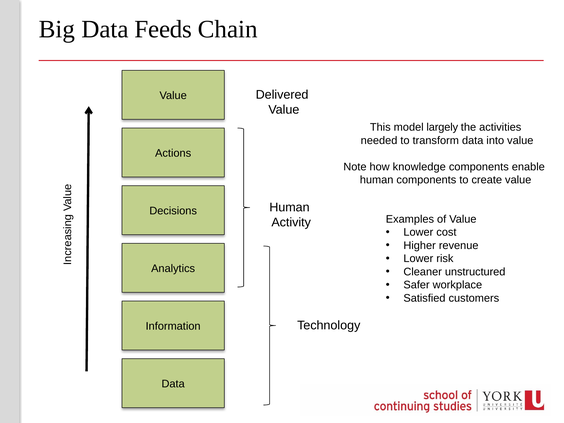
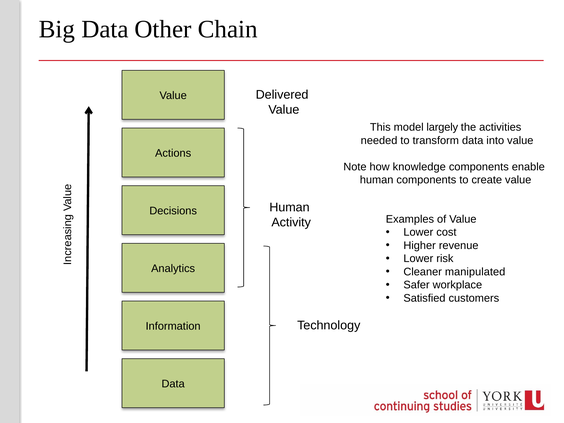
Feeds: Feeds -> Other
unstructured: unstructured -> manipulated
